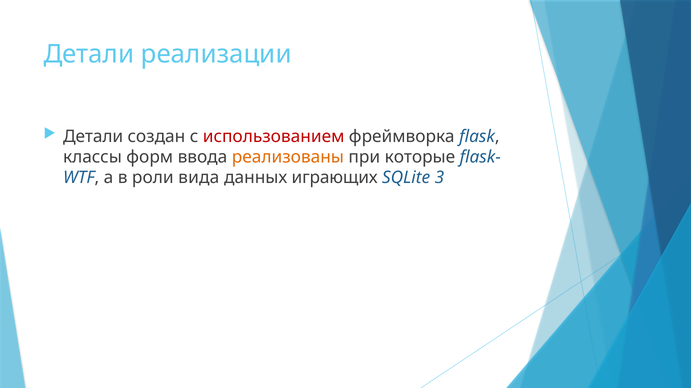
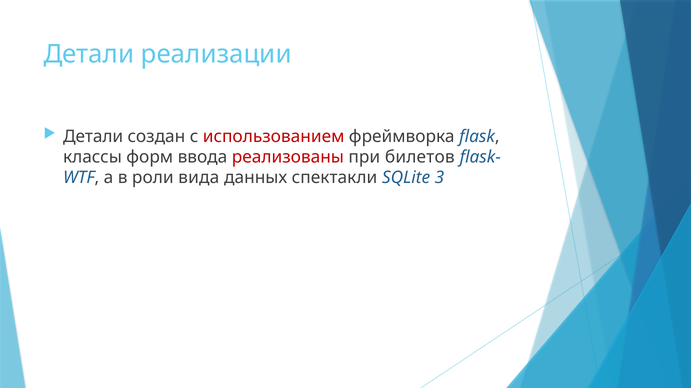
реализованы colour: orange -> red
которые: которые -> билетов
играющих: играющих -> спектакли
